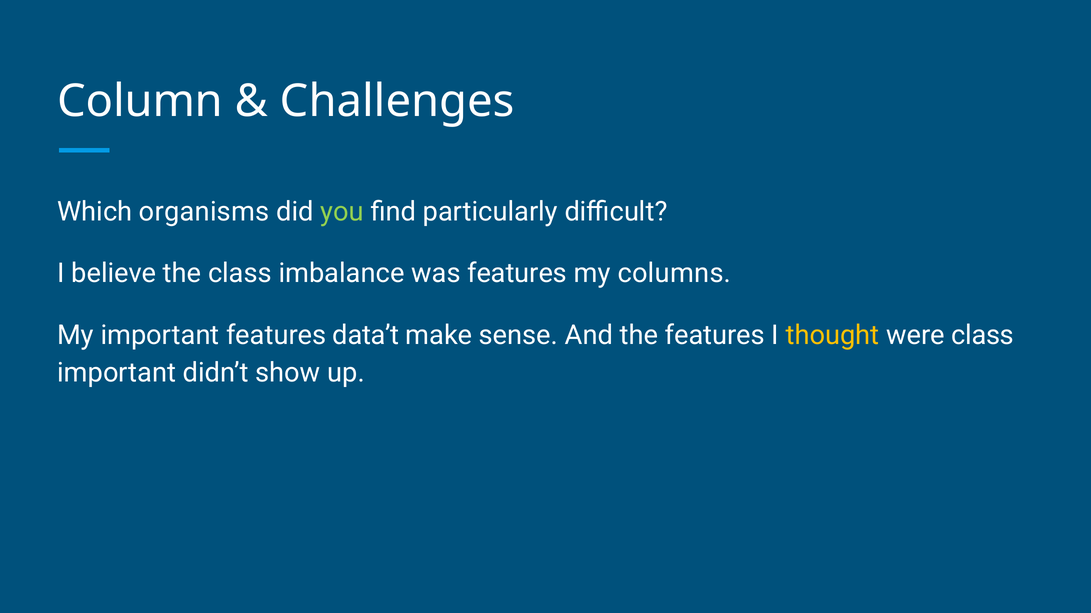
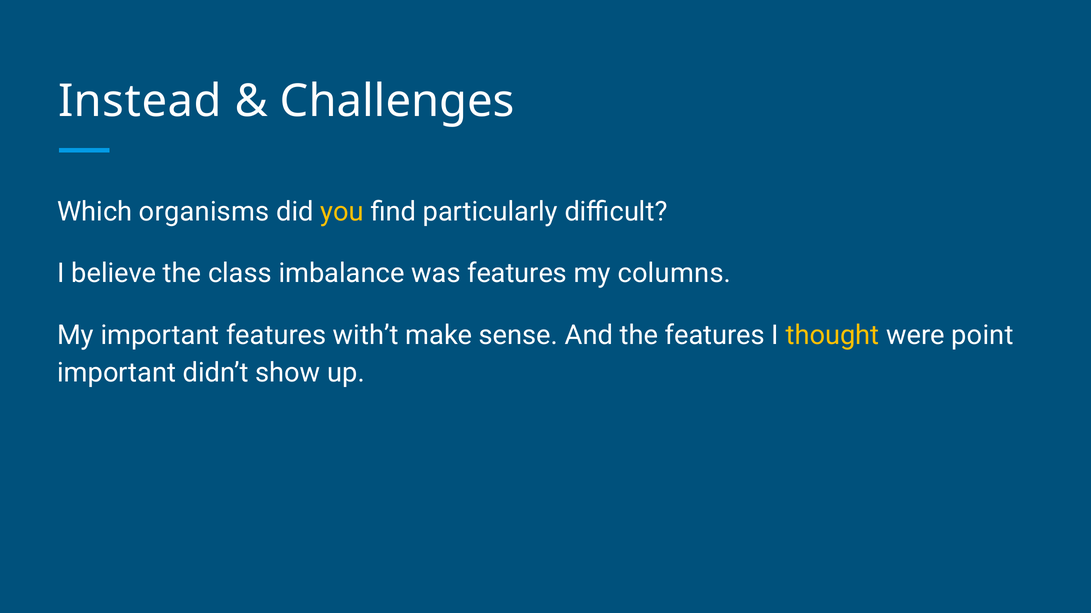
Column: Column -> Instead
you colour: light green -> yellow
data’t: data’t -> with’t
were class: class -> point
